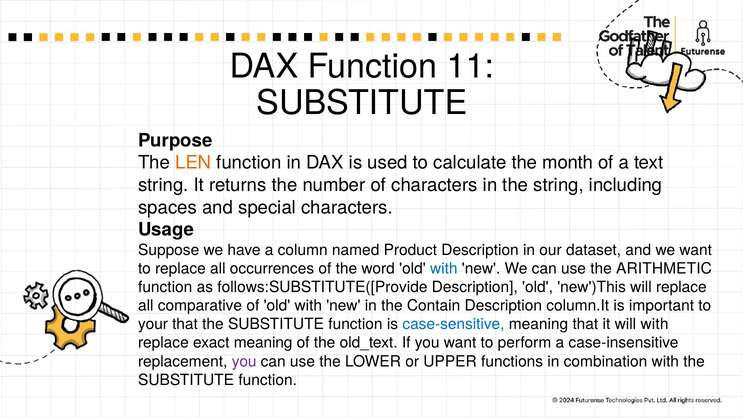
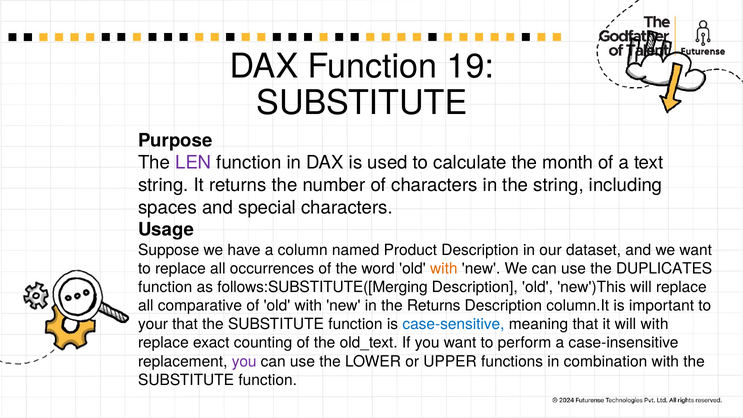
11: 11 -> 19
LEN colour: orange -> purple
with at (444, 268) colour: blue -> orange
ARITHMETIC: ARITHMETIC -> DUPLICATES
follows:SUBSTITUTE([Provide: follows:SUBSTITUTE([Provide -> follows:SUBSTITUTE([Merging
the Contain: Contain -> Returns
exact meaning: meaning -> counting
